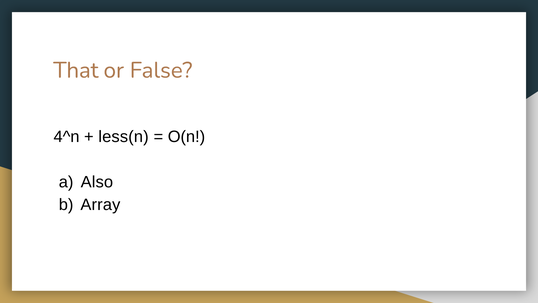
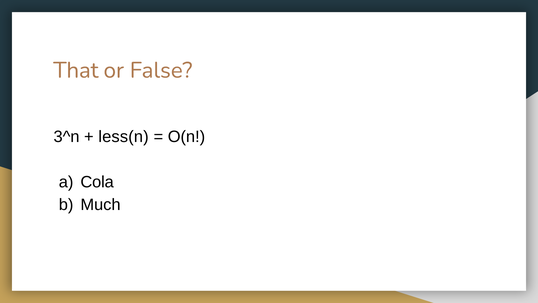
4^n: 4^n -> 3^n
Also: Also -> Cola
Array: Array -> Much
